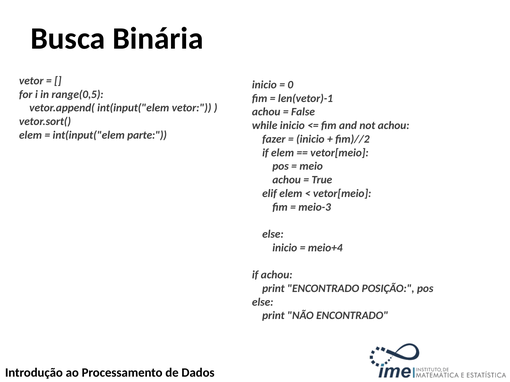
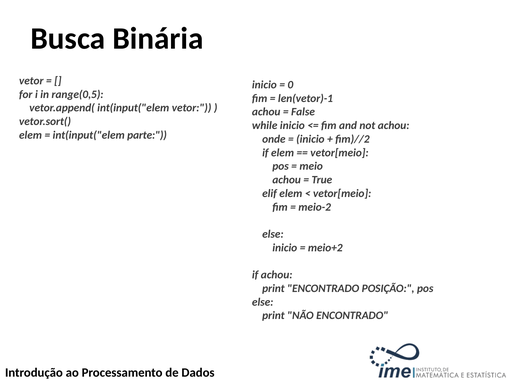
fazer: fazer -> onde
meio-3: meio-3 -> meio-2
meio+4: meio+4 -> meio+2
